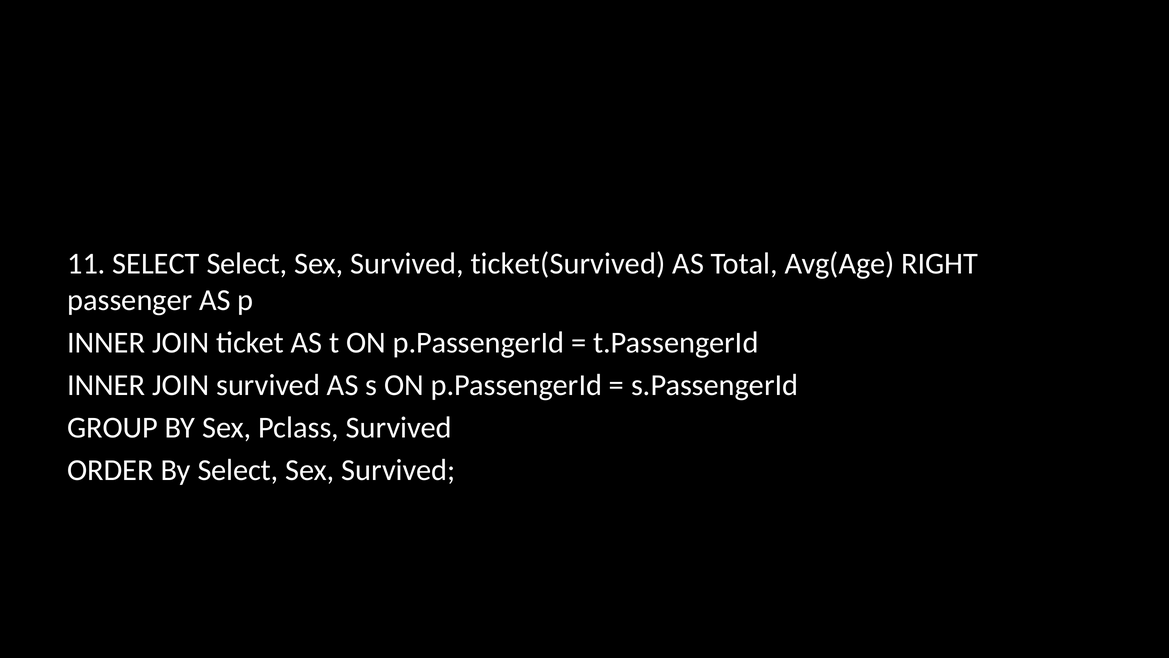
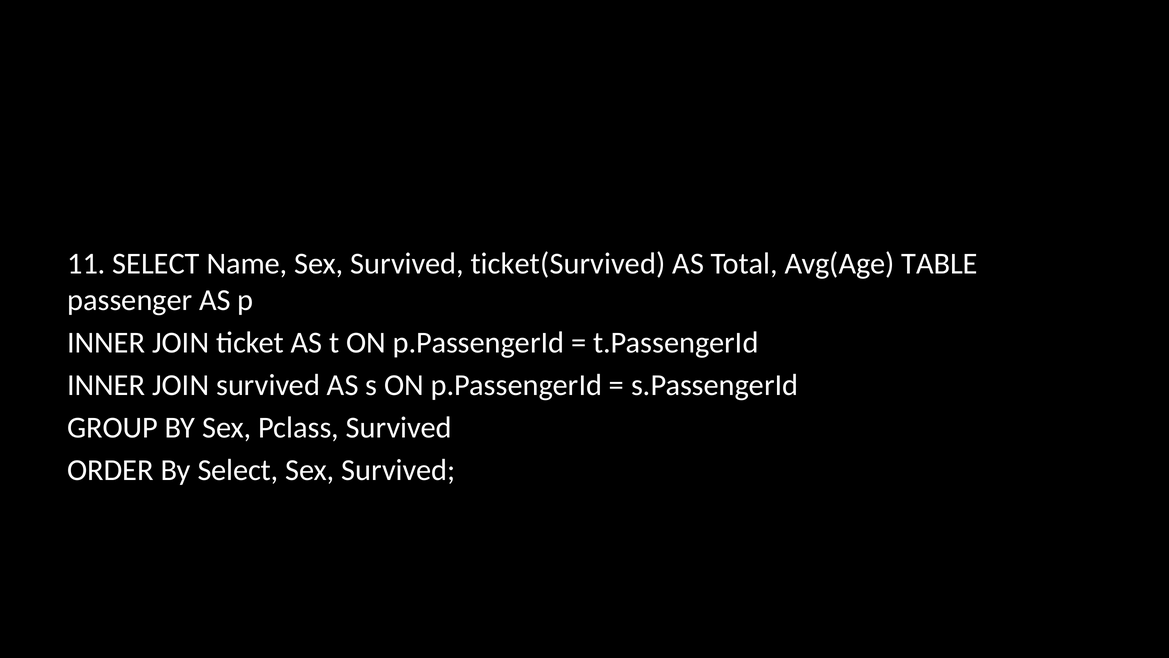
SELECT Select: Select -> Name
RIGHT: RIGHT -> TABLE
